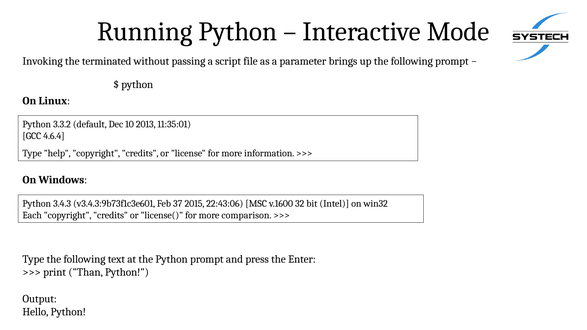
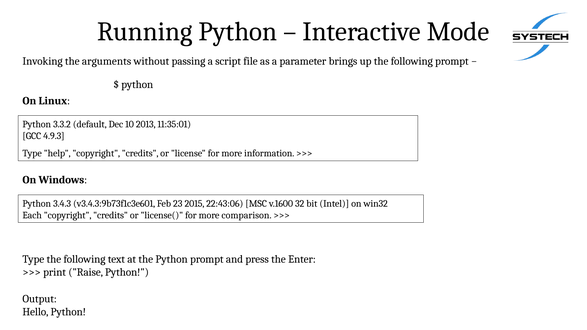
terminated: terminated -> arguments
4.6.4: 4.6.4 -> 4.9.3
37: 37 -> 23
Than: Than -> Raise
